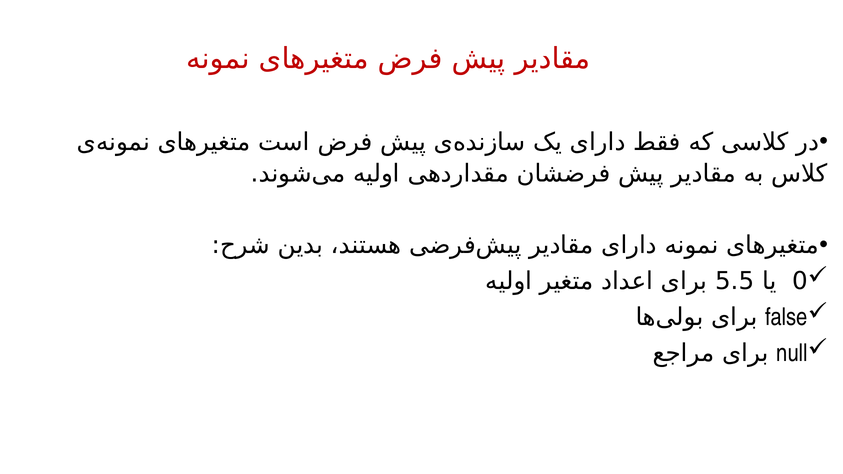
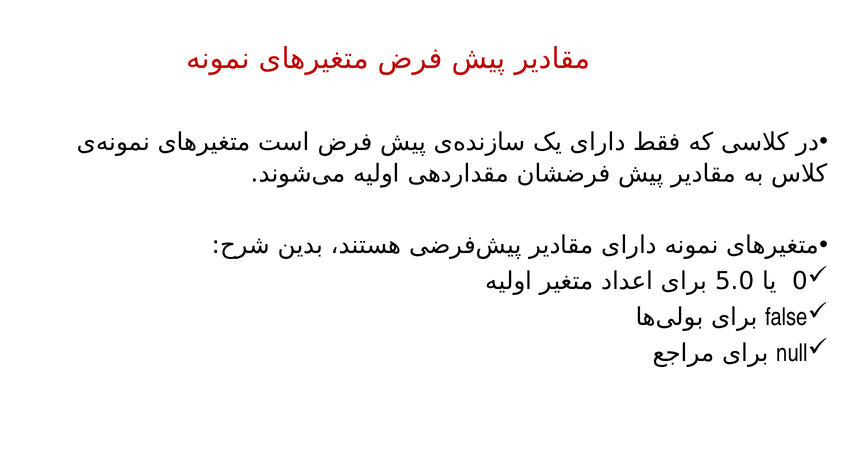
5.5: 5.5 -> 5.0
